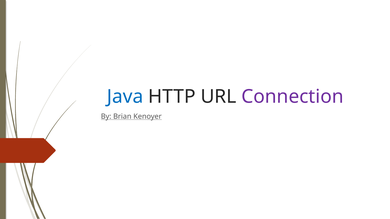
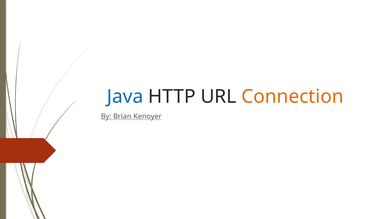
Connection colour: purple -> orange
